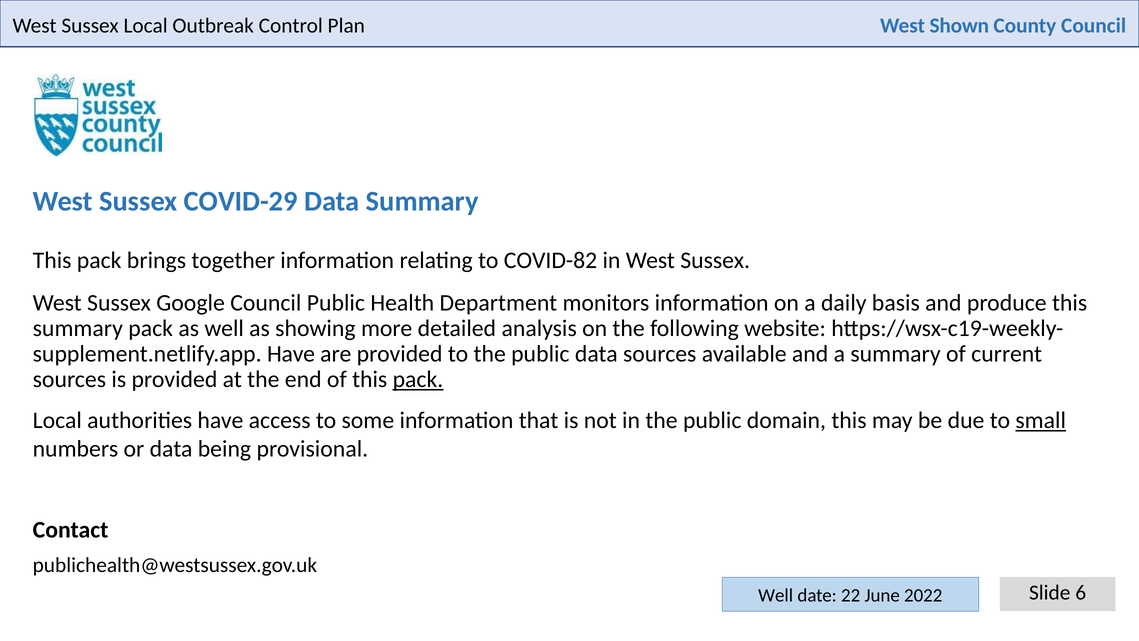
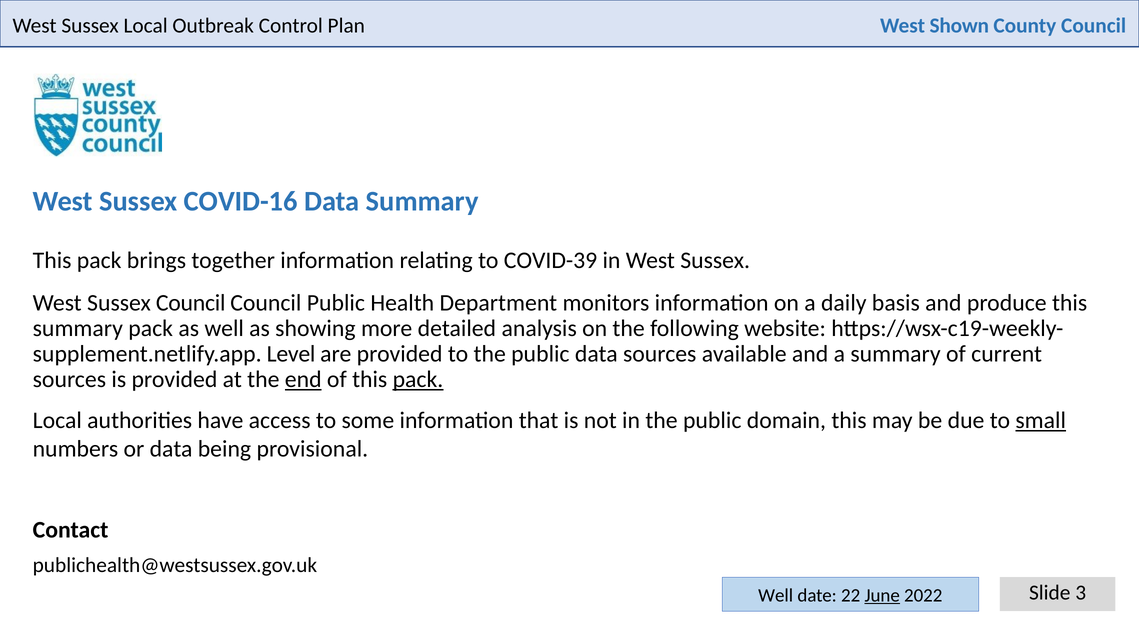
COVID-29: COVID-29 -> COVID-16
COVID-82: COVID-82 -> COVID-39
Sussex Google: Google -> Council
Have at (291, 354): Have -> Level
end underline: none -> present
6: 6 -> 3
June underline: none -> present
